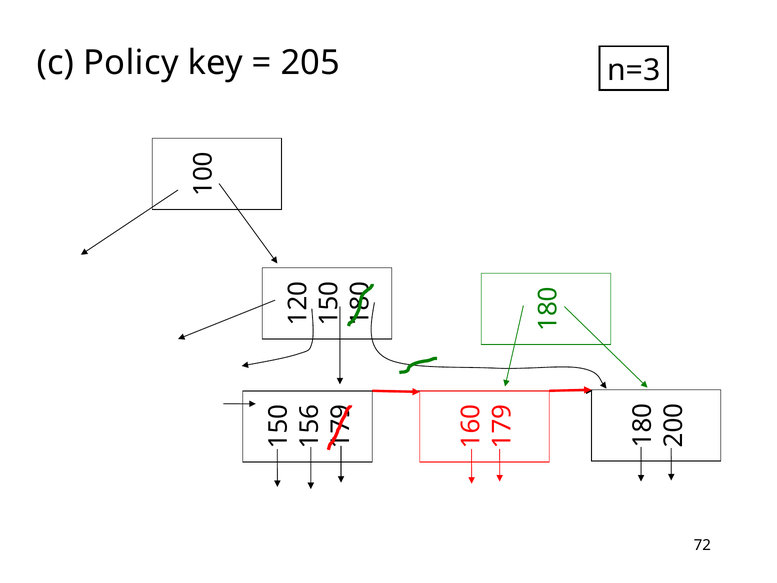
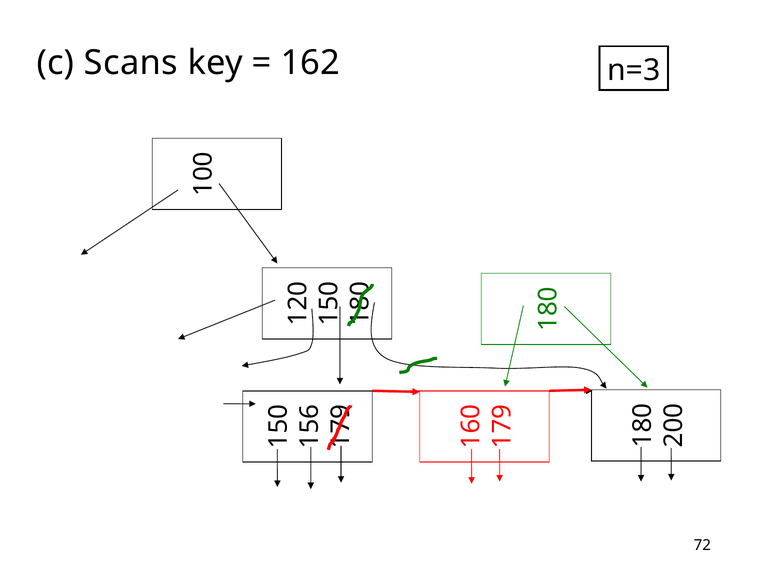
Policy: Policy -> Scans
205: 205 -> 162
